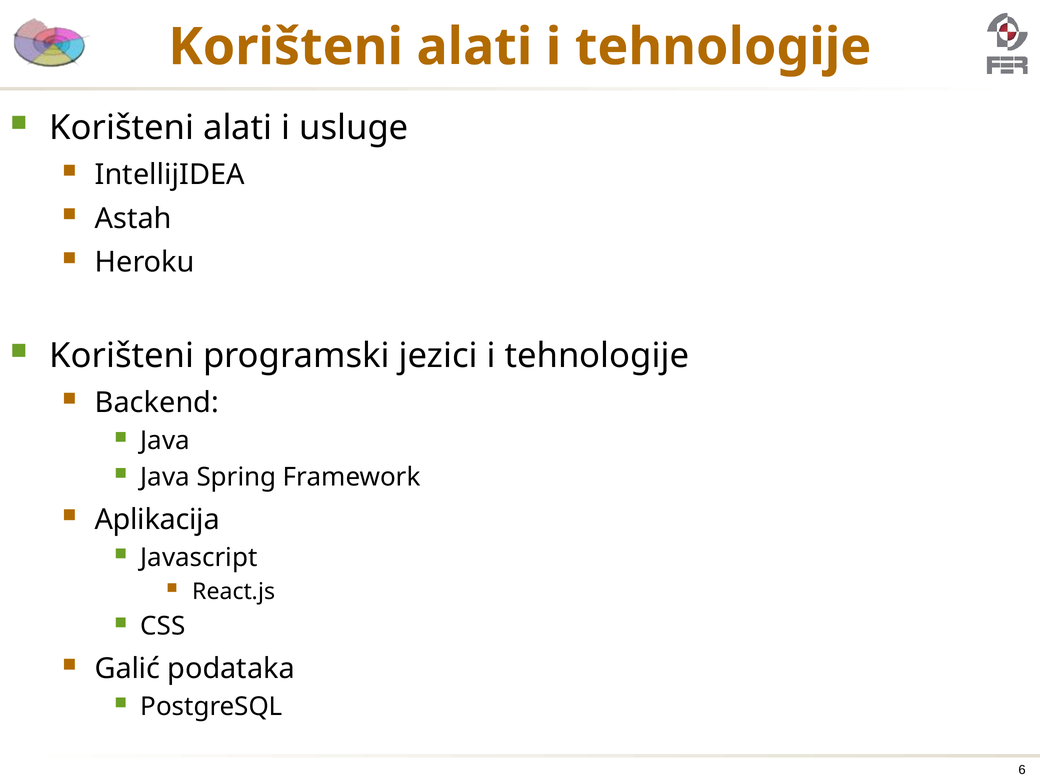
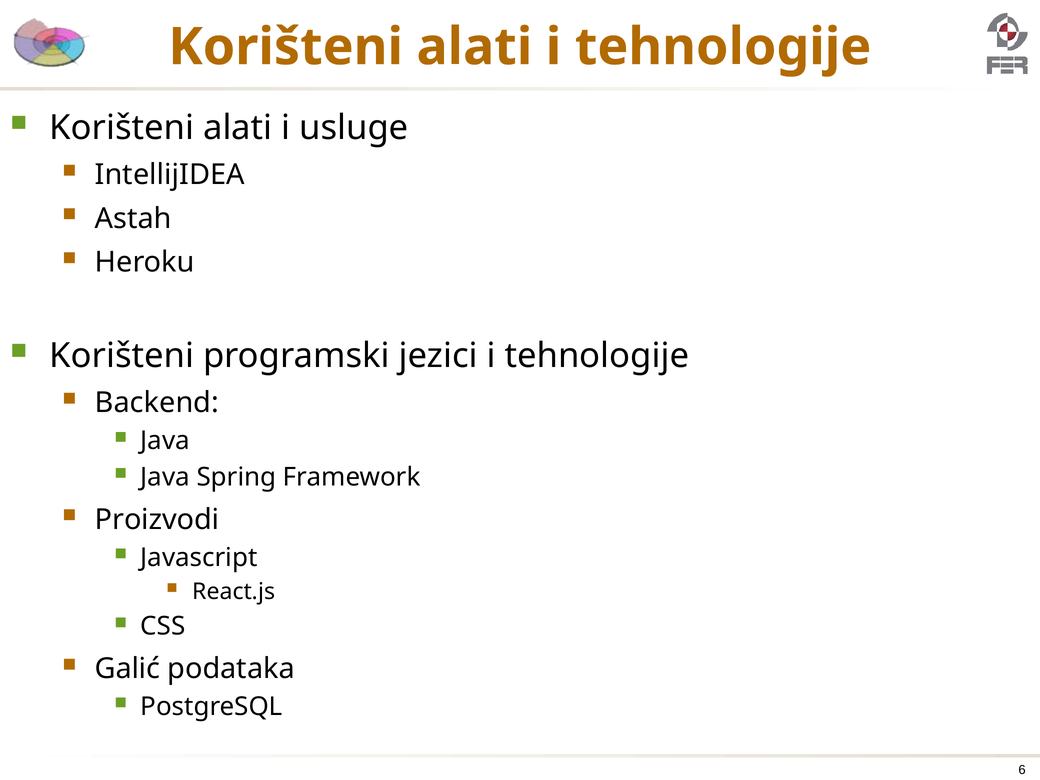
Aplikacija: Aplikacija -> Proizvodi
